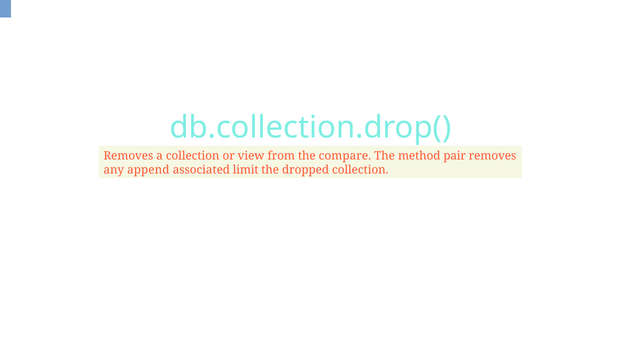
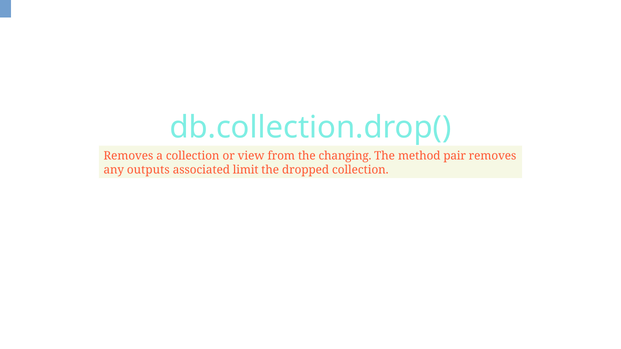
compare: compare -> changing
append: append -> outputs
